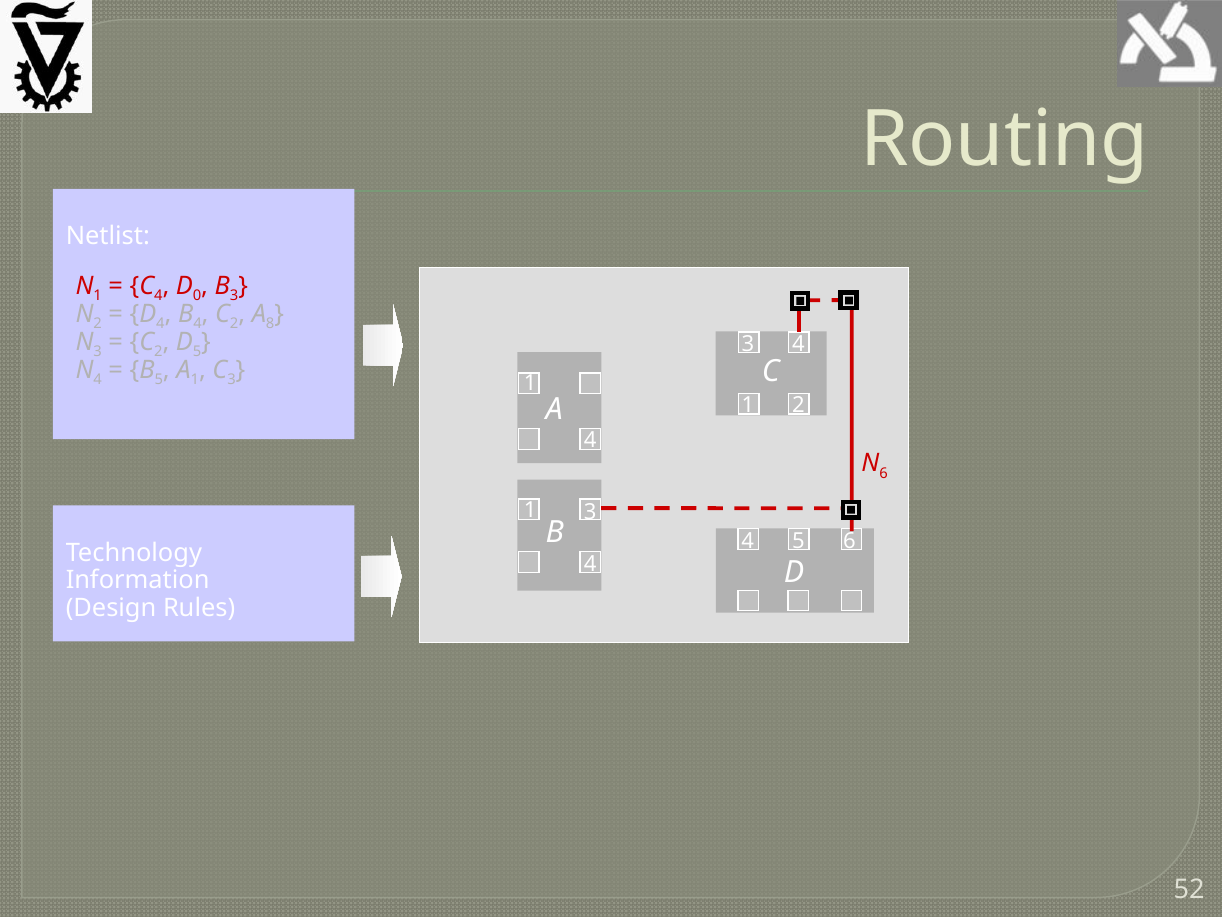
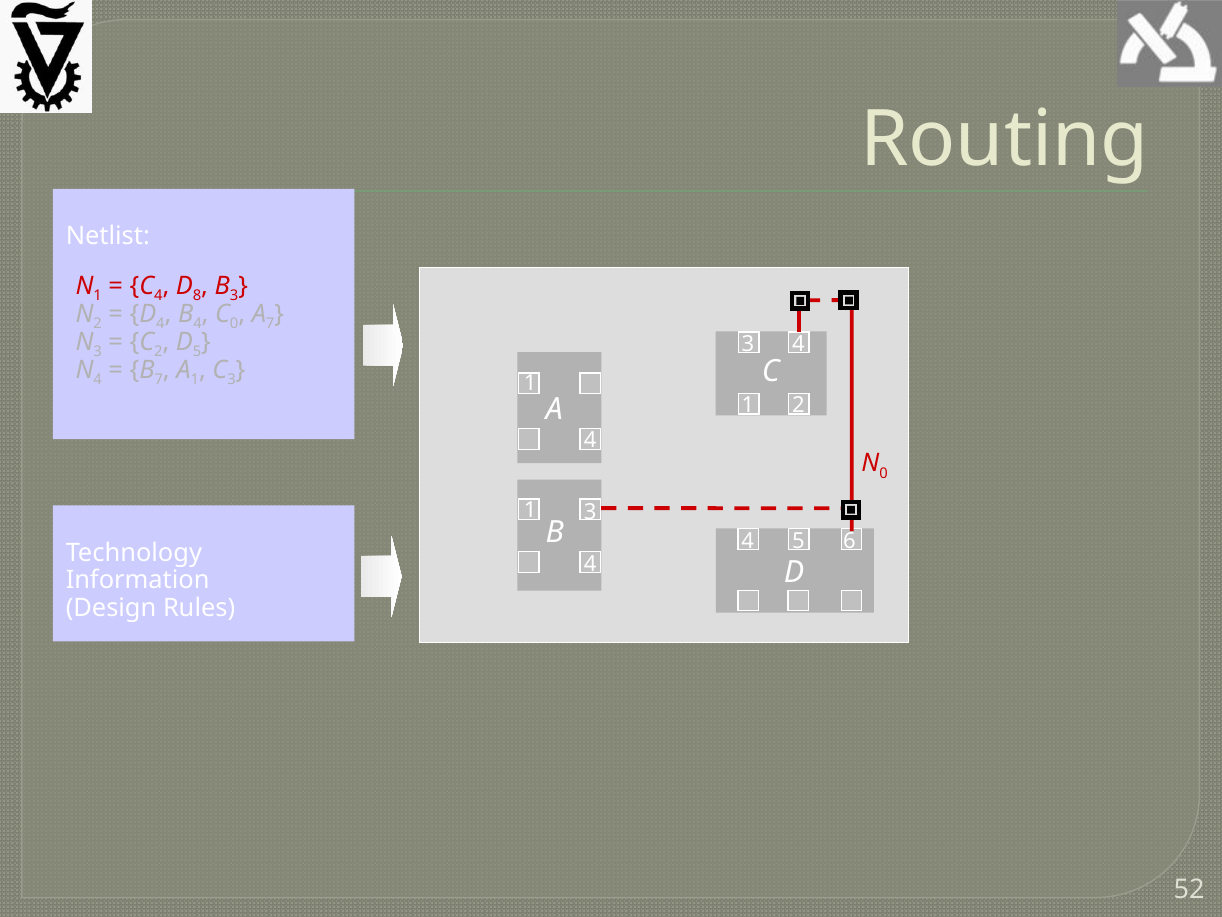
0: 0 -> 8
2 at (234, 324): 2 -> 0
A 8: 8 -> 7
B 5: 5 -> 7
6 at (883, 473): 6 -> 0
